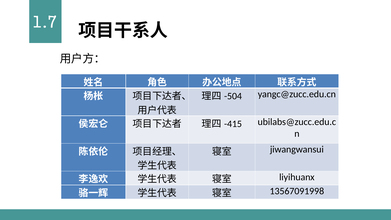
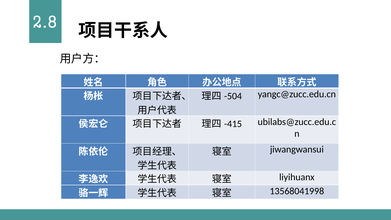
1.7: 1.7 -> 2.8
13567091998: 13567091998 -> 13568041998
